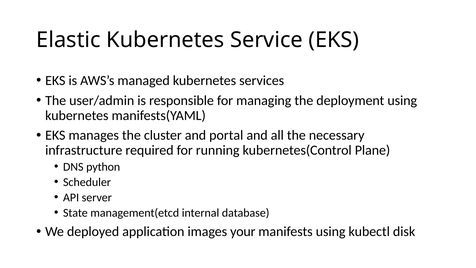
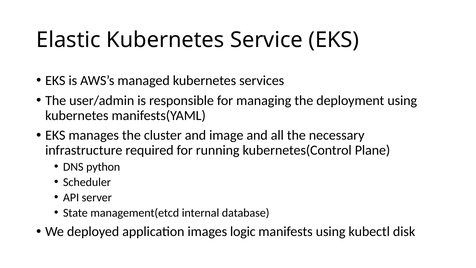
portal: portal -> image
your: your -> logic
